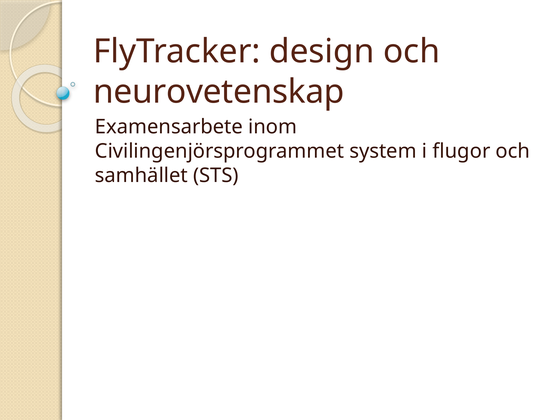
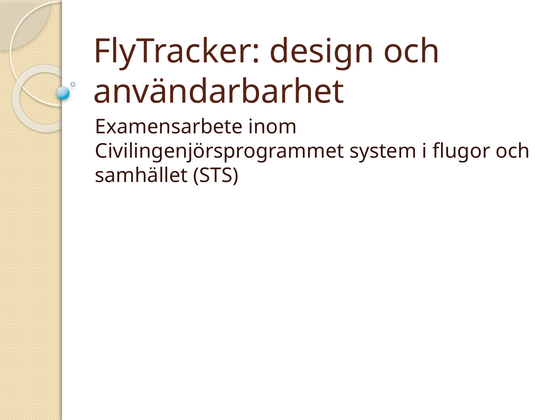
neurovetenskap: neurovetenskap -> användarbarhet
